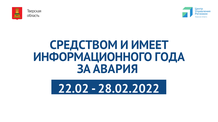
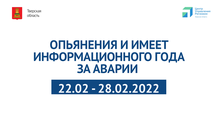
СРЕДСТВОМ: СРЕДСТВОМ -> ОПЬЯНЕНИЯ
АВАРИЯ: АВАРИЯ -> АВАРИИ
